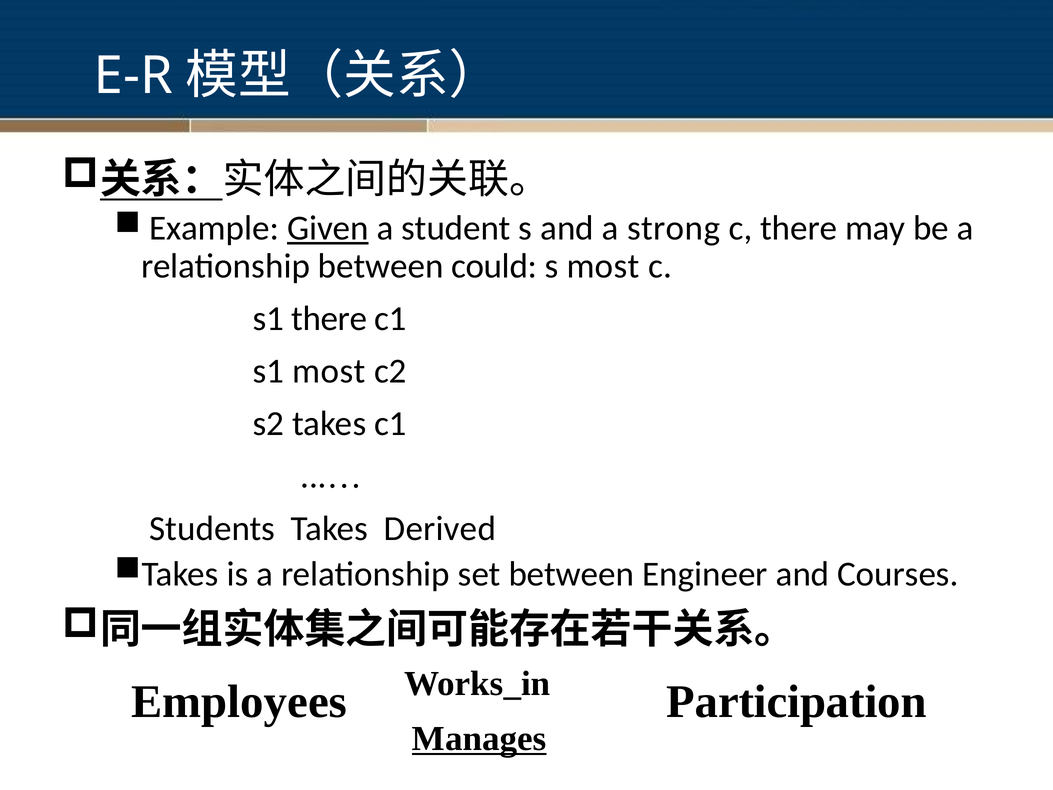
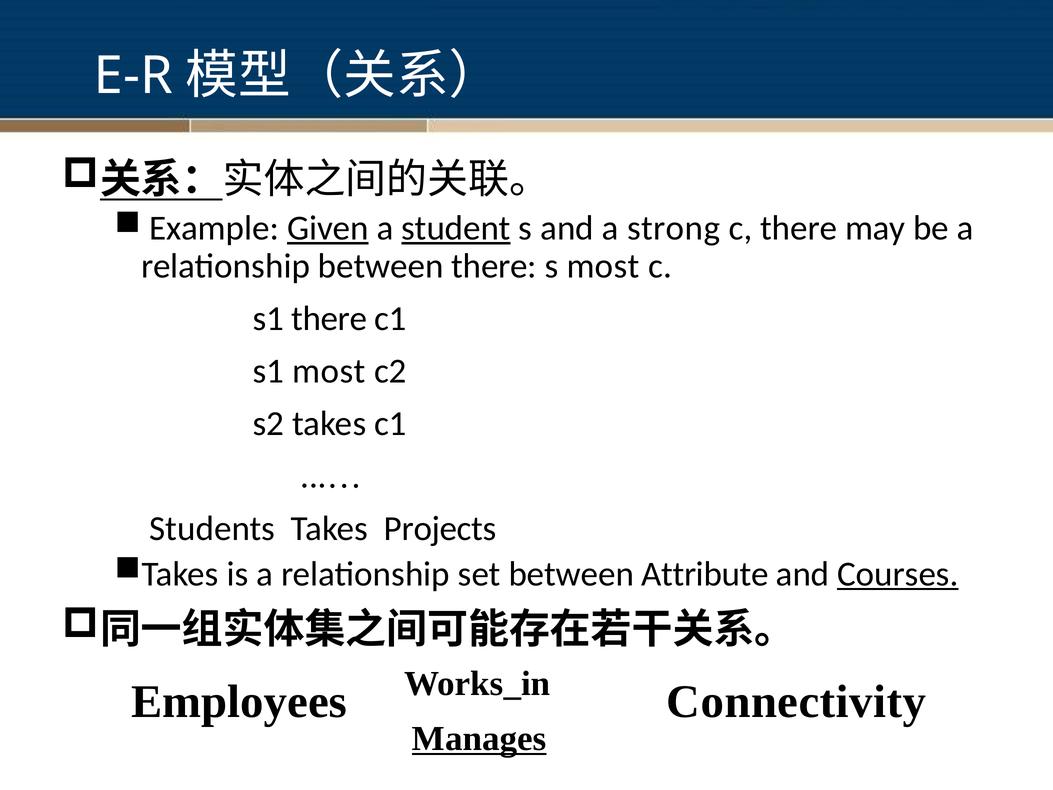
student underline: none -> present
between could: could -> there
Derived: Derived -> Projects
Engineer: Engineer -> Attribute
Courses underline: none -> present
Participation: Participation -> Connectivity
